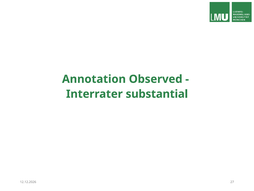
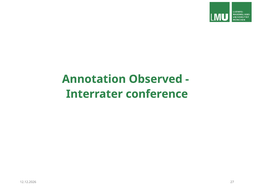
substantial: substantial -> conference
